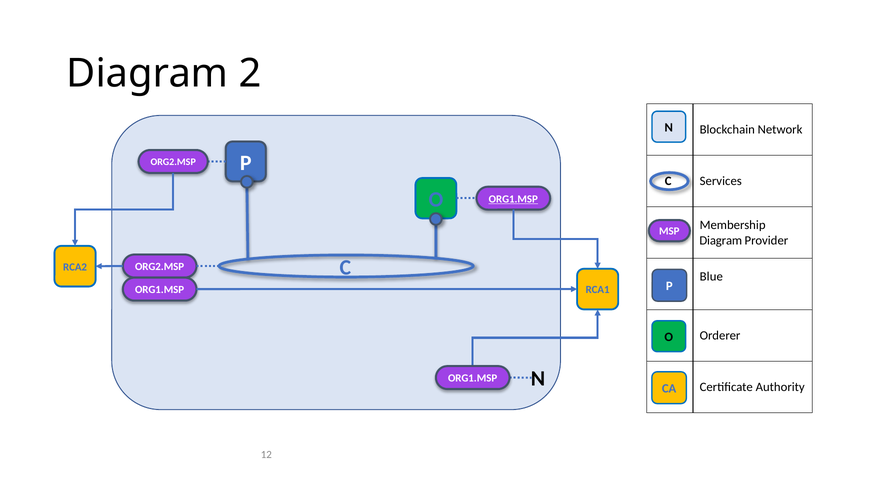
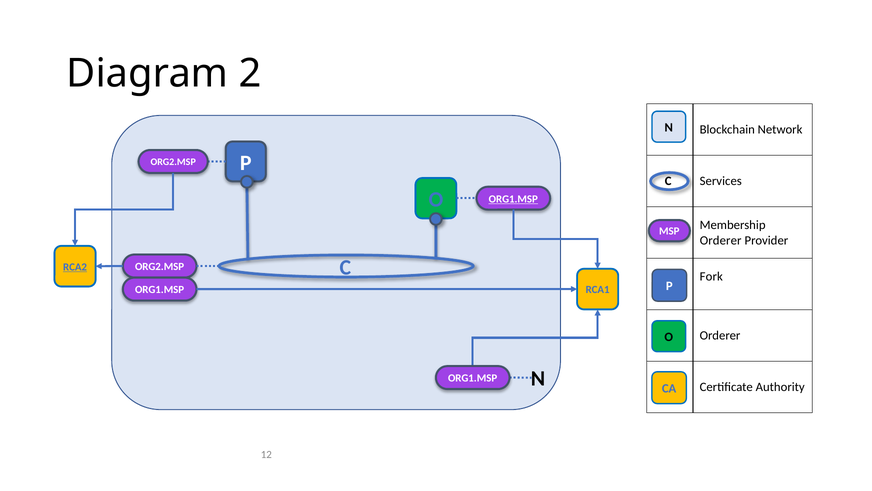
Diagram at (721, 240): Diagram -> Orderer
RCA2 underline: none -> present
Blue: Blue -> Fork
